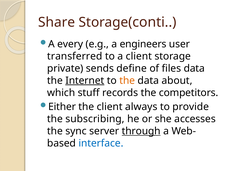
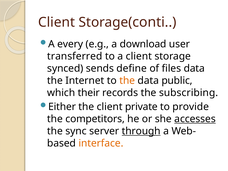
Share at (57, 22): Share -> Client
engineers: engineers -> download
private: private -> synced
Internet underline: present -> none
about: about -> public
stuff: stuff -> their
competitors: competitors -> subscribing
always: always -> private
subscribing: subscribing -> competitors
accesses underline: none -> present
interface colour: blue -> orange
